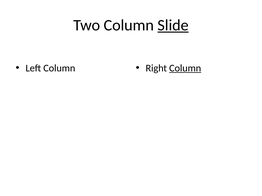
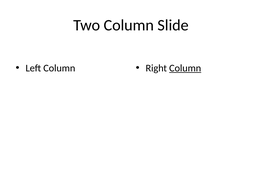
Slide underline: present -> none
